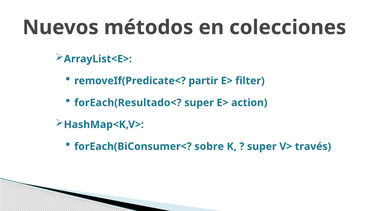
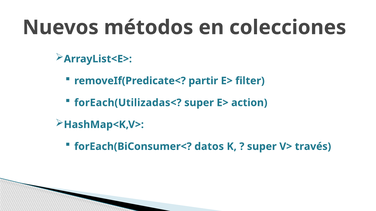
forEach(Resultado<: forEach(Resultado< -> forEach(Utilizadas<
sobre: sobre -> datos
